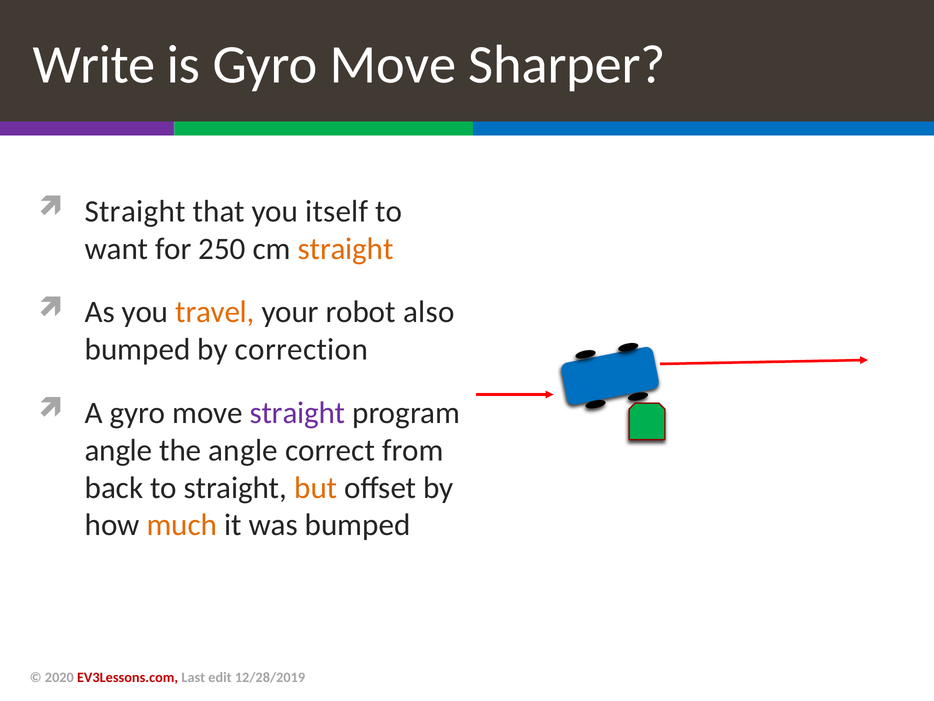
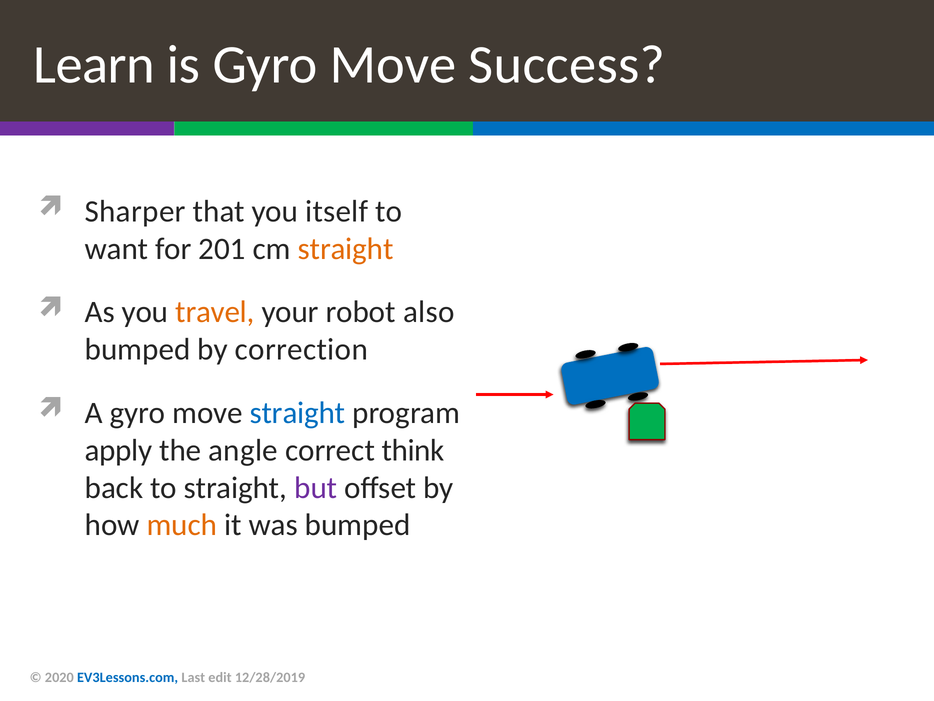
Write: Write -> Learn
Sharper: Sharper -> Success
Straight at (135, 211): Straight -> Sharper
250: 250 -> 201
straight at (298, 413) colour: purple -> blue
angle at (118, 450): angle -> apply
from: from -> think
but colour: orange -> purple
EV3Lessons.com colour: red -> blue
